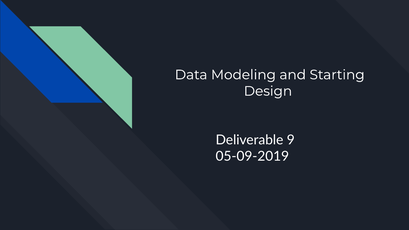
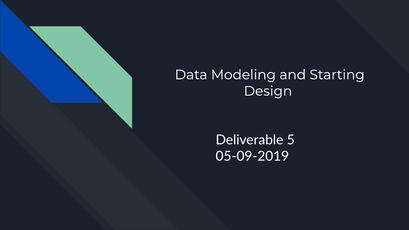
9: 9 -> 5
